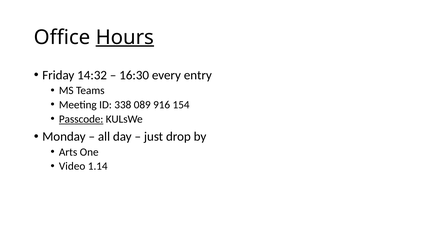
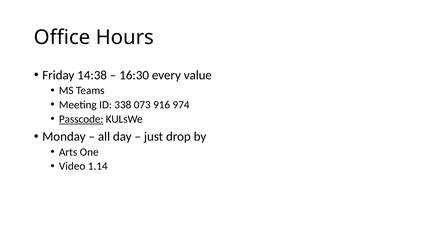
Hours underline: present -> none
14:32: 14:32 -> 14:38
entry: entry -> value
089: 089 -> 073
154: 154 -> 974
